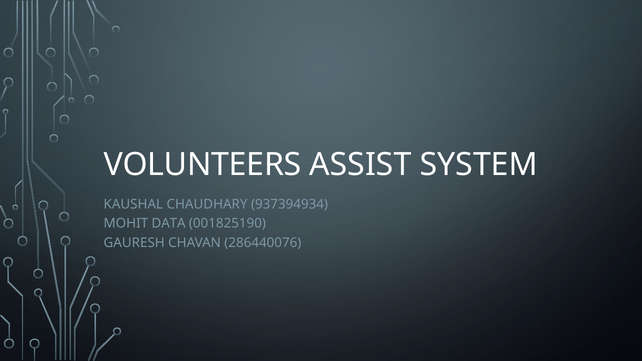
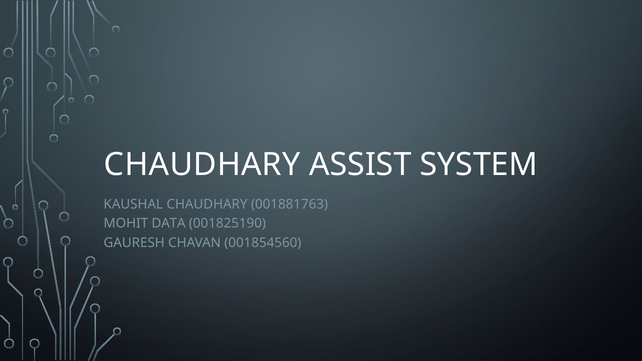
VOLUNTEERS at (202, 165): VOLUNTEERS -> CHAUDHARY
937394934: 937394934 -> 001881763
286440076: 286440076 -> 001854560
